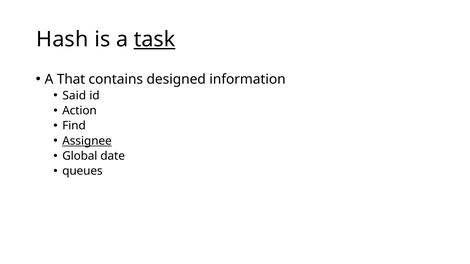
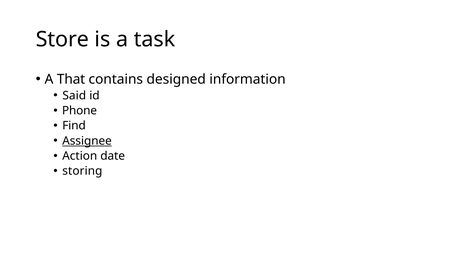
Hash: Hash -> Store
task underline: present -> none
Action: Action -> Phone
Global: Global -> Action
queues: queues -> storing
